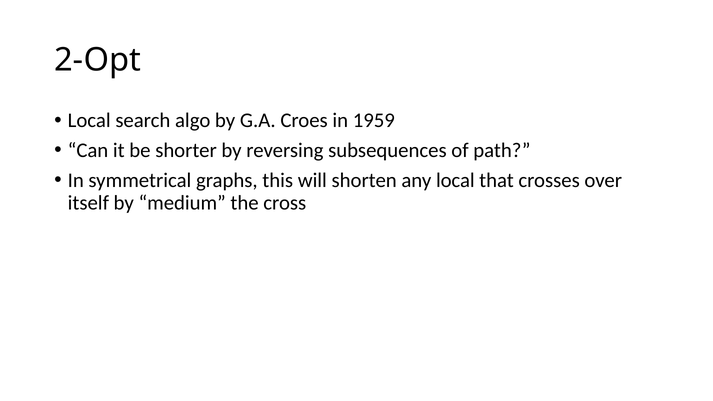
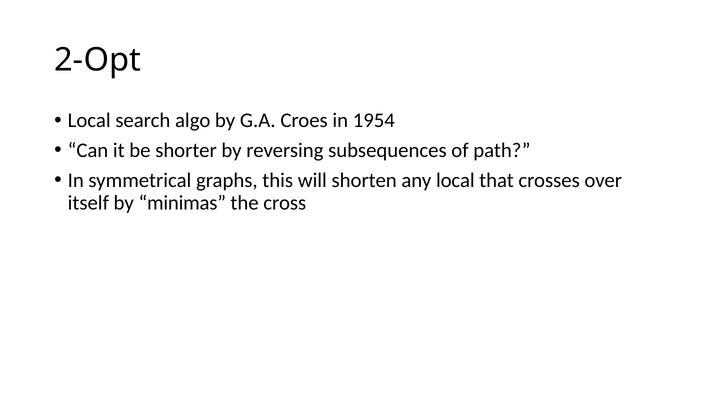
1959: 1959 -> 1954
medium: medium -> minimas
